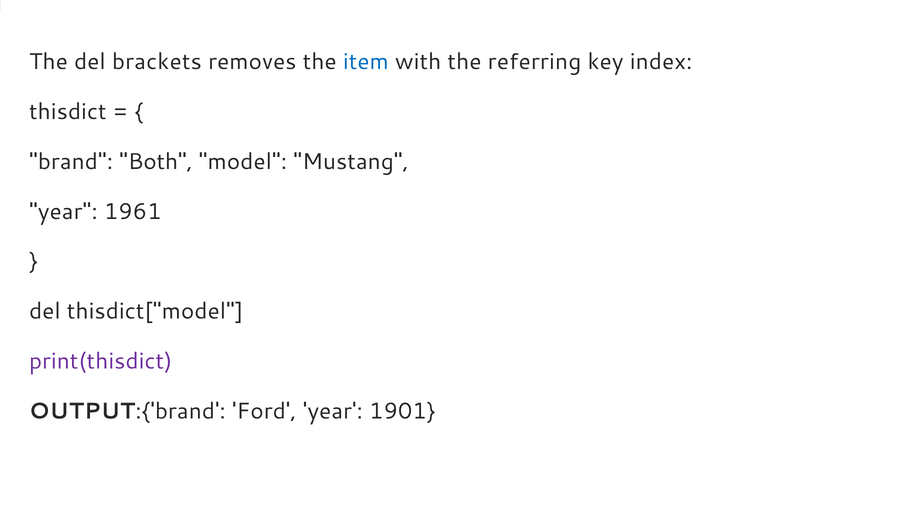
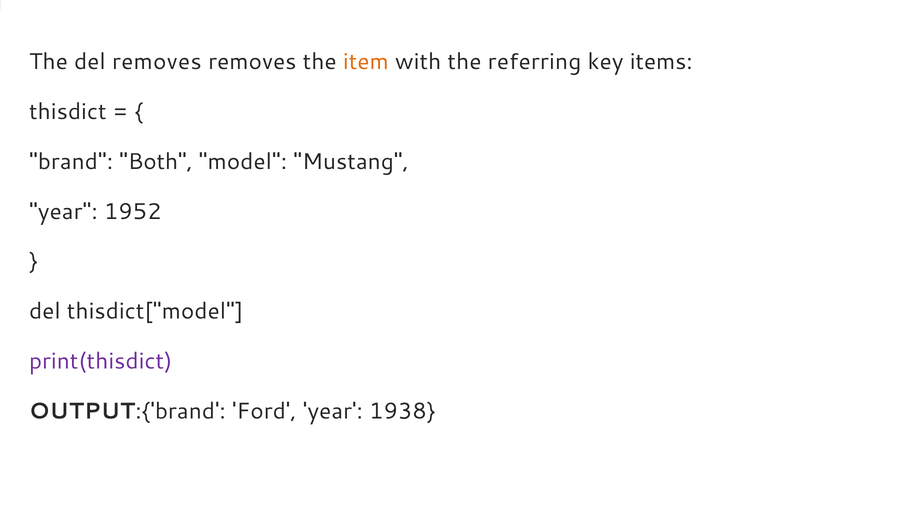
del brackets: brackets -> removes
item colour: blue -> orange
index: index -> items
1961: 1961 -> 1952
1901: 1901 -> 1938
